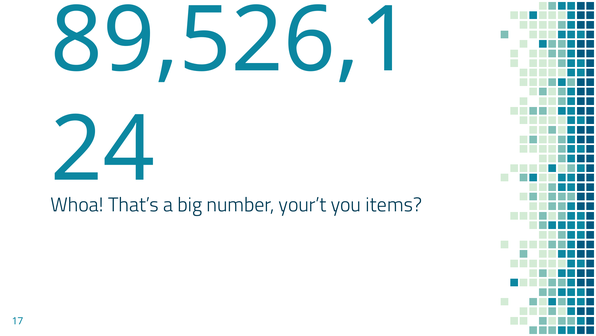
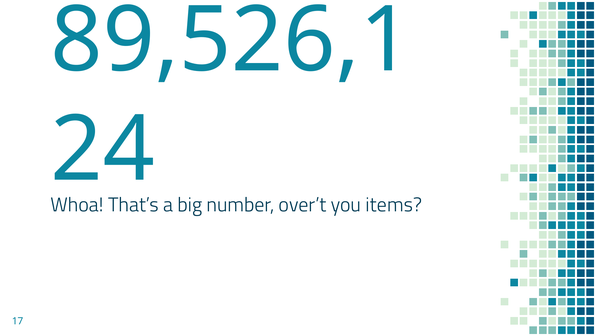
your’t: your’t -> over’t
